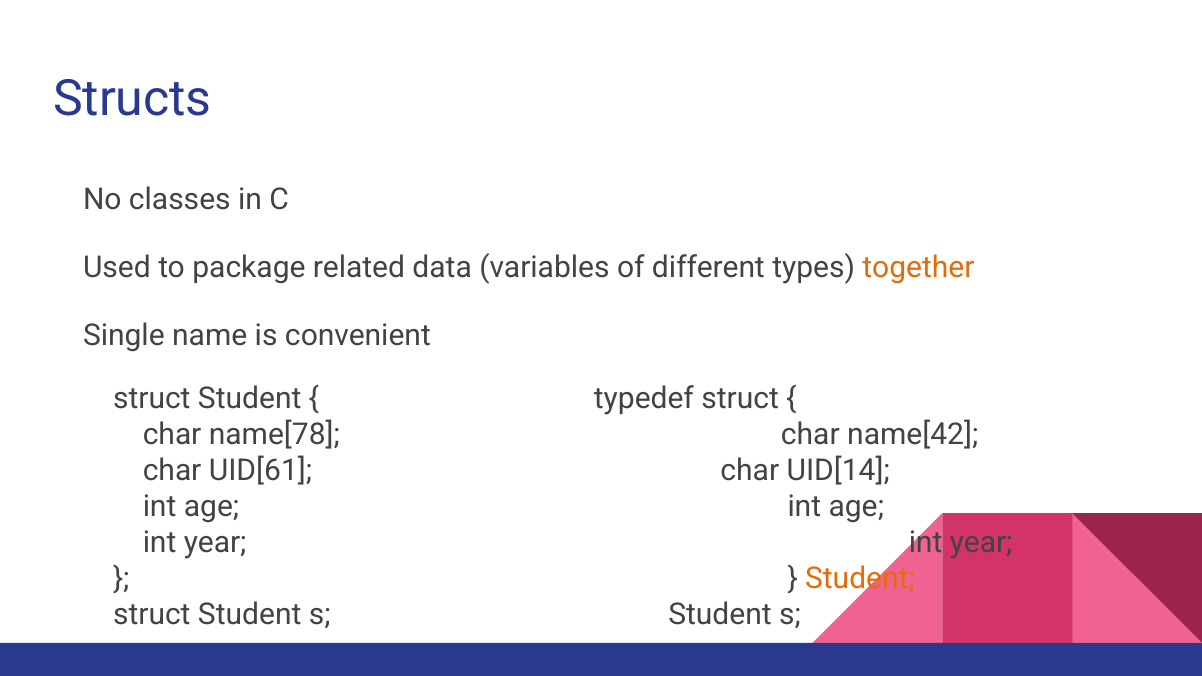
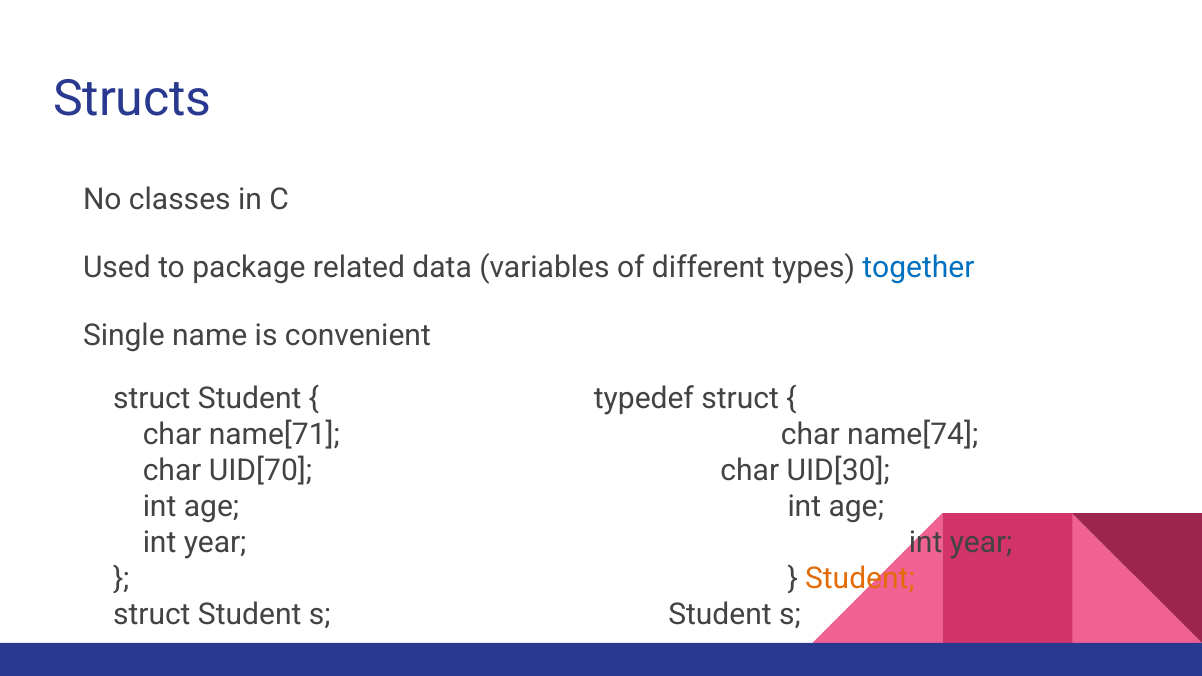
together colour: orange -> blue
name[78: name[78 -> name[71
name[42: name[42 -> name[74
UID[61: UID[61 -> UID[70
UID[14: UID[14 -> UID[30
